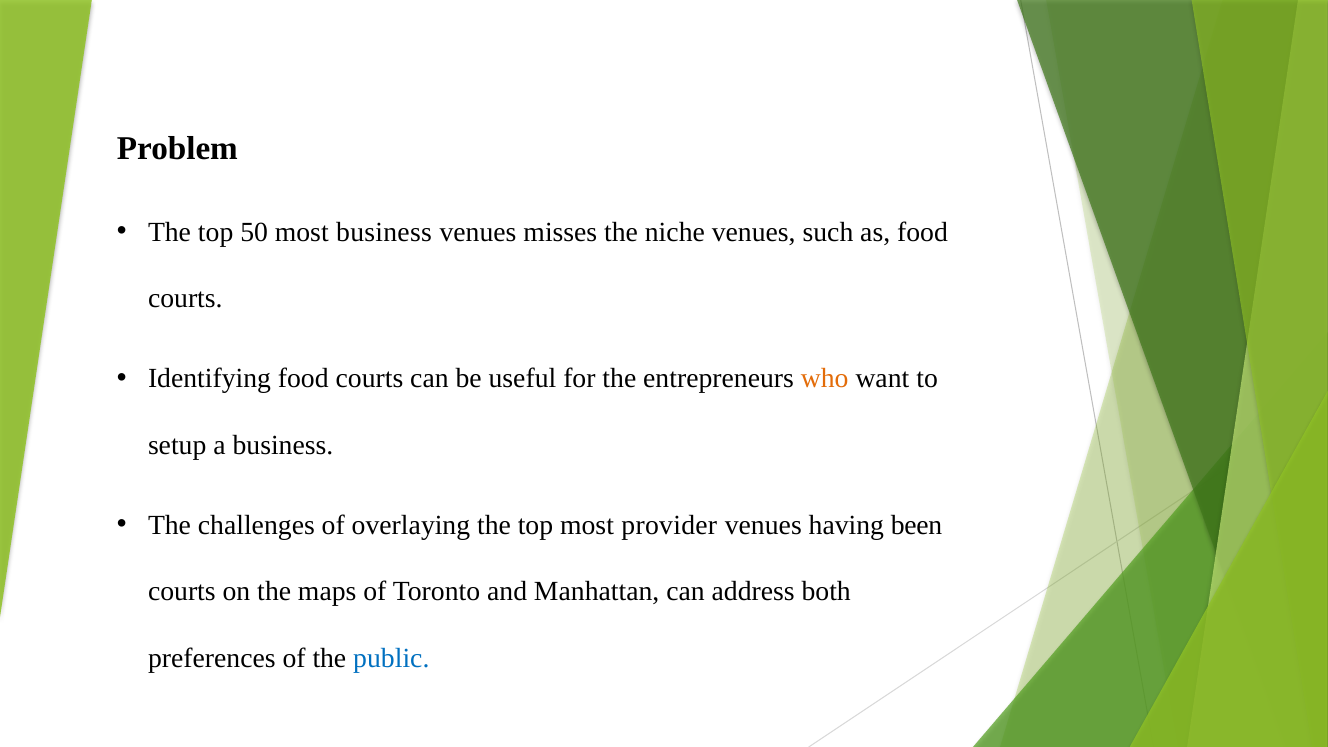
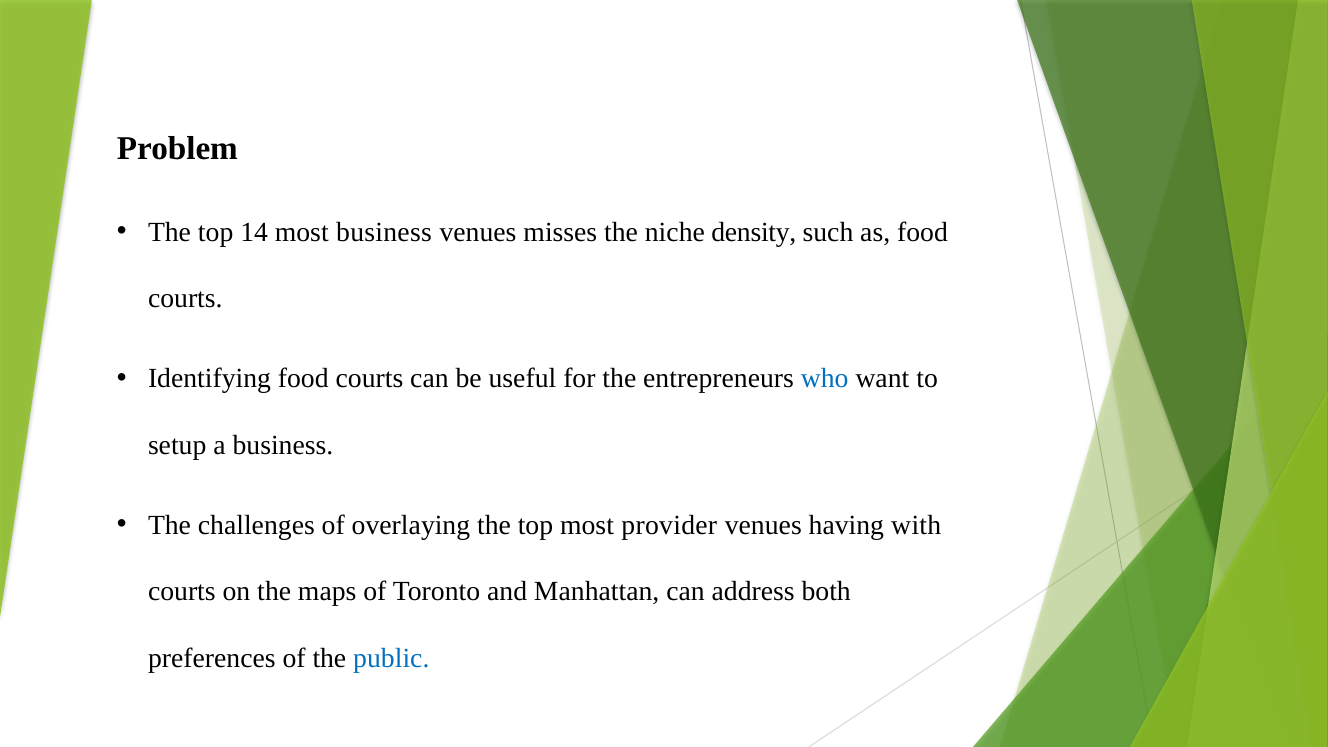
50: 50 -> 14
niche venues: venues -> density
who colour: orange -> blue
been: been -> with
